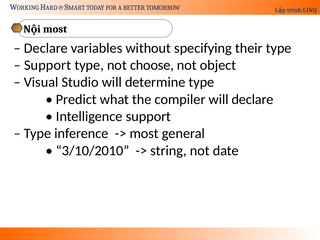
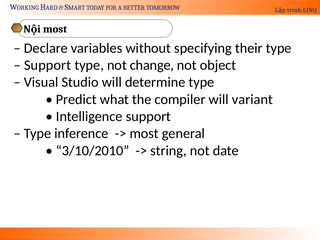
choose: choose -> change
will declare: declare -> variant
